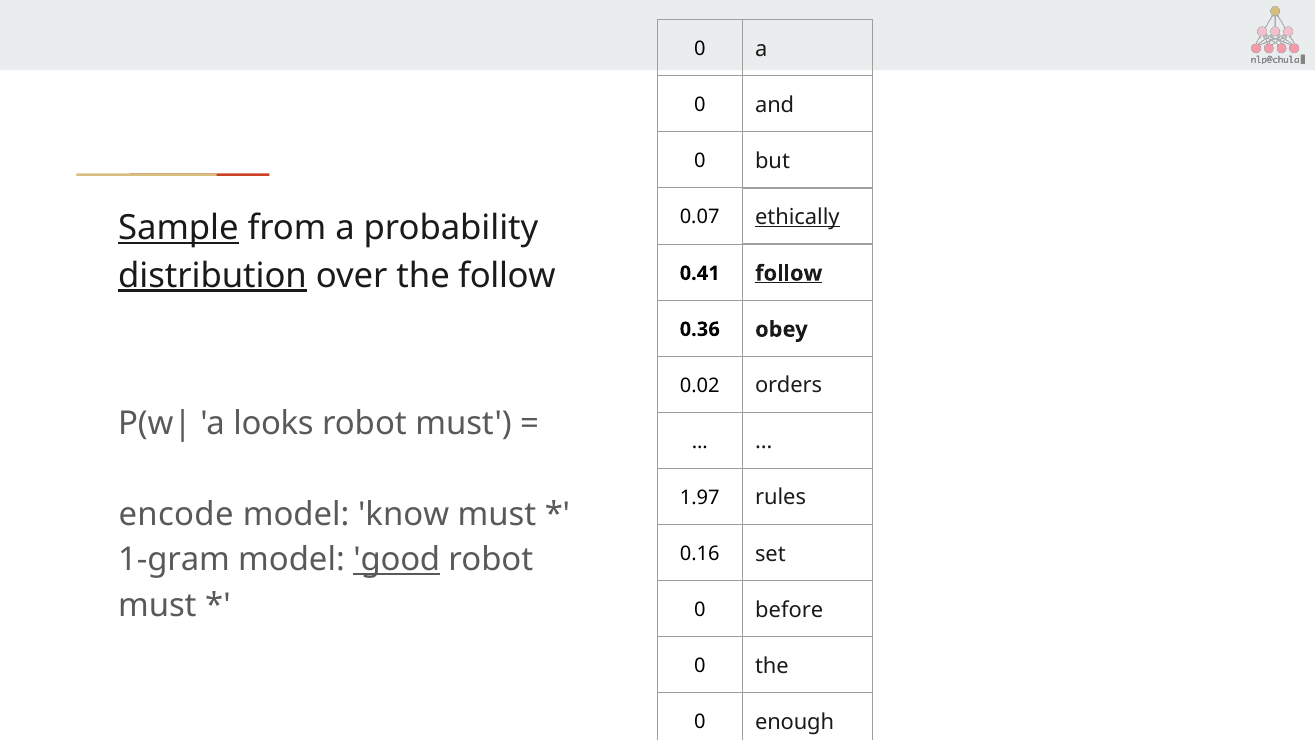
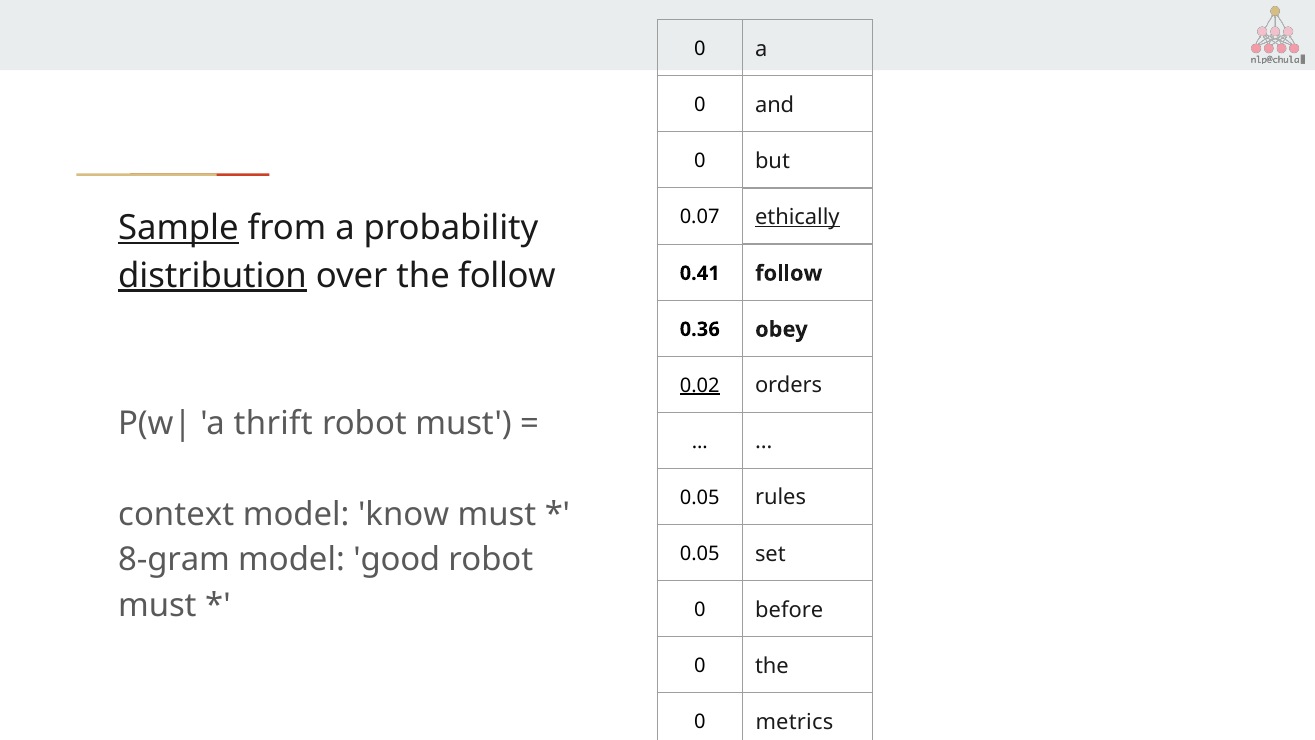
follow at (789, 273) underline: present -> none
0.02 underline: none -> present
looks: looks -> thrift
1.97 at (700, 497): 1.97 -> 0.05
encode: encode -> context
0.16 at (700, 553): 0.16 -> 0.05
1-gram: 1-gram -> 8-gram
good underline: present -> none
enough: enough -> metrics
